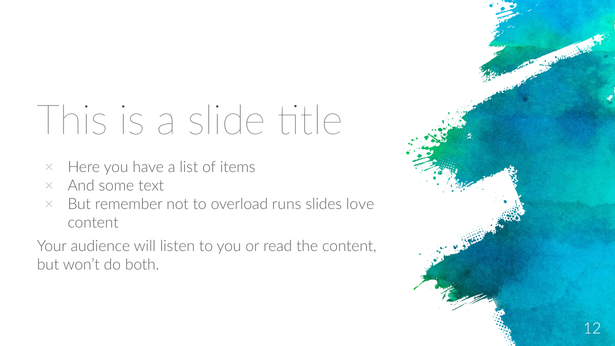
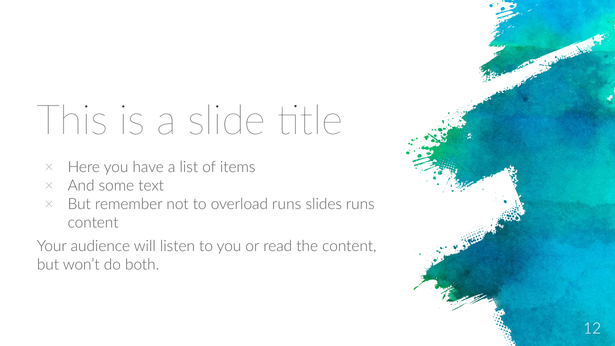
slides love: love -> runs
